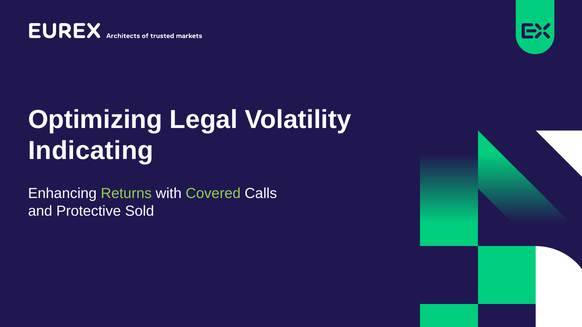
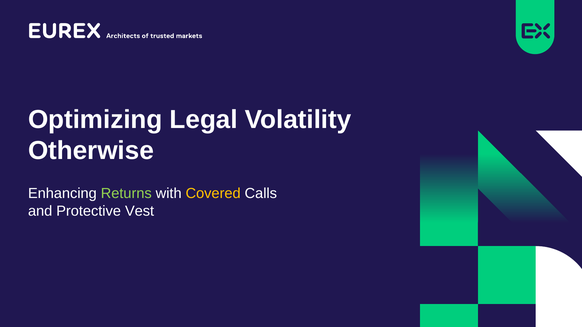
Indicating: Indicating -> Otherwise
Covered colour: light green -> yellow
Sold: Sold -> Vest
